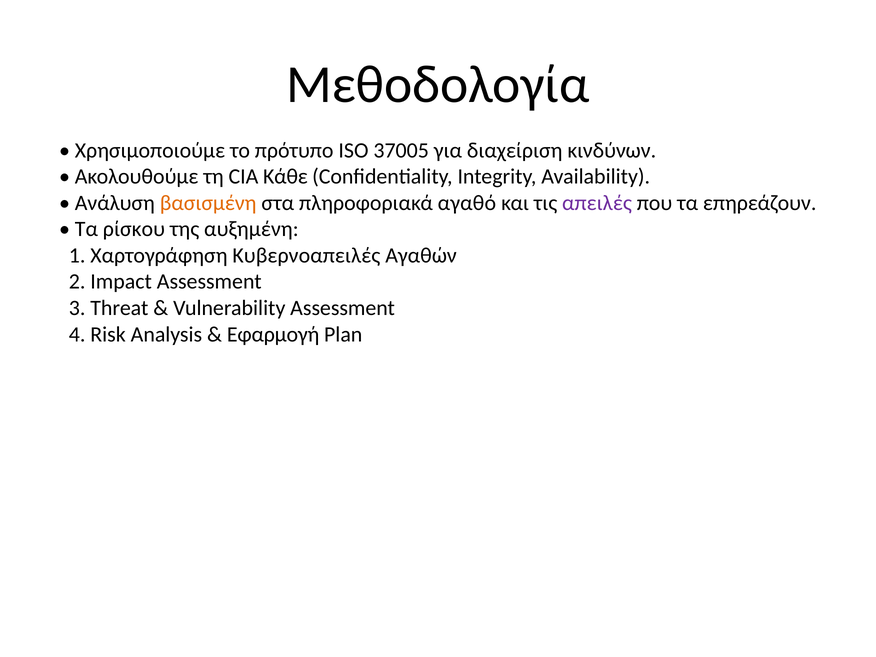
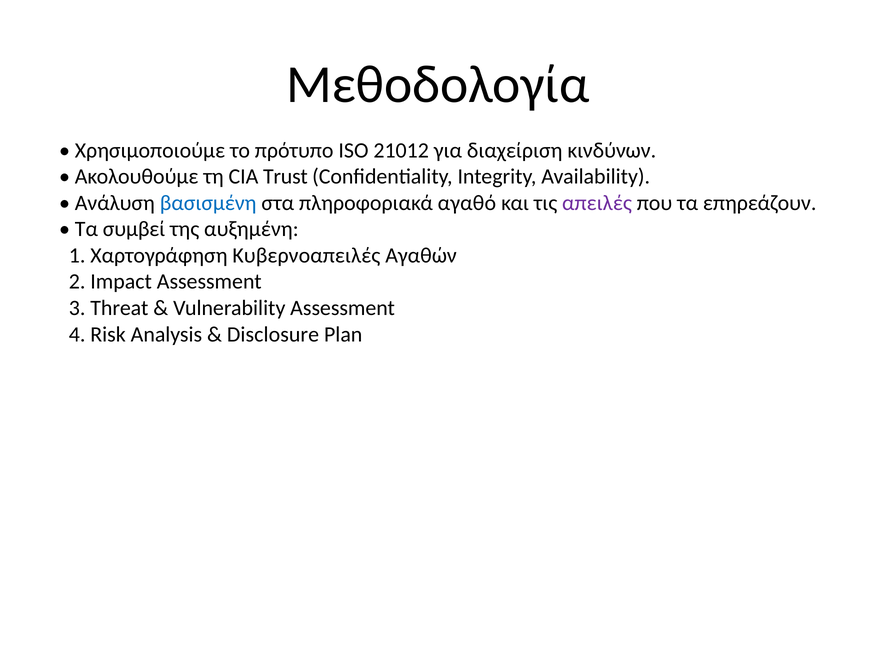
37005: 37005 -> 21012
Κάθε: Κάθε -> Trust
βασισμένη colour: orange -> blue
ρίσκου: ρίσκου -> συμβεί
Εφαρμογή: Εφαρμογή -> Disclosure
